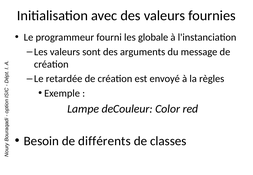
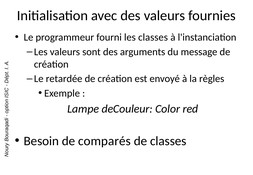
les globale: globale -> classes
différents: différents -> comparés
